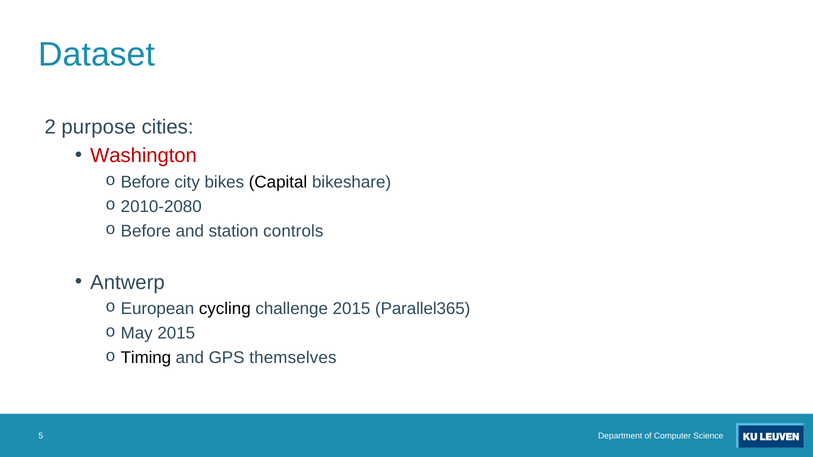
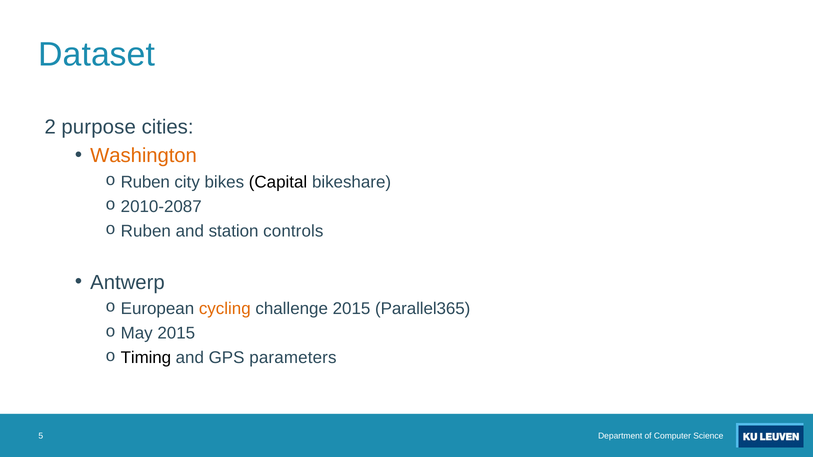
Washington colour: red -> orange
Before at (145, 182): Before -> Ruben
2010-2080: 2010-2080 -> 2010-2087
Before at (146, 231): Before -> Ruben
cycling colour: black -> orange
themselves: themselves -> parameters
